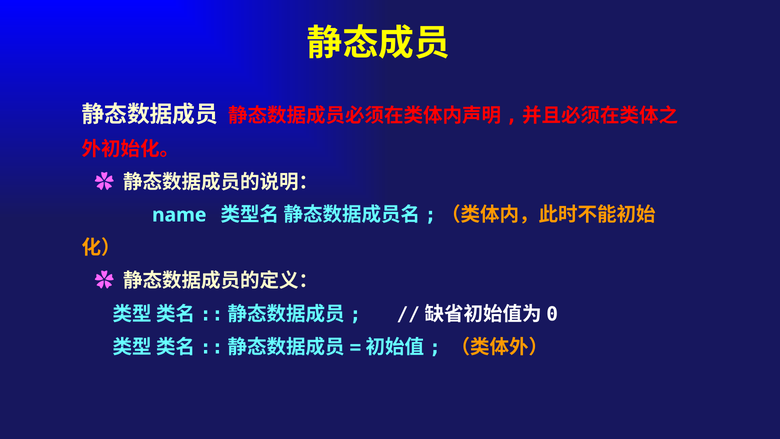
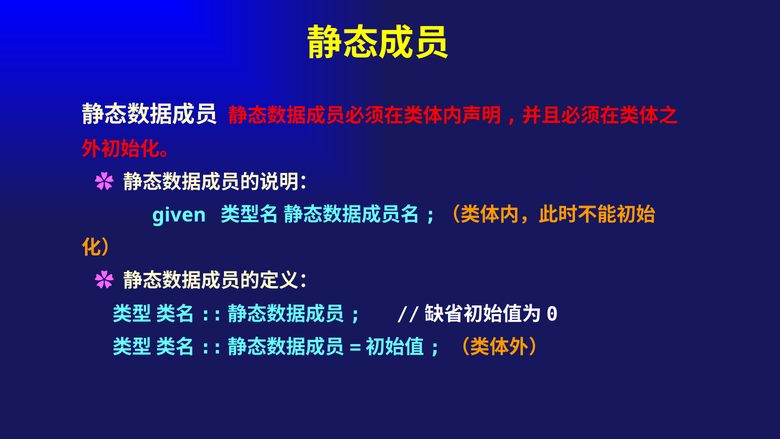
name: name -> given
